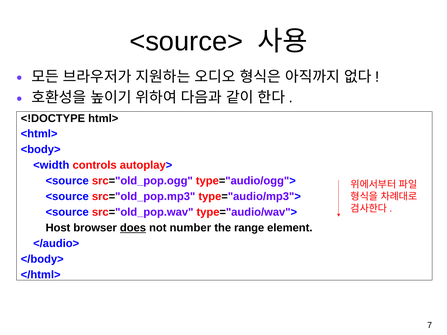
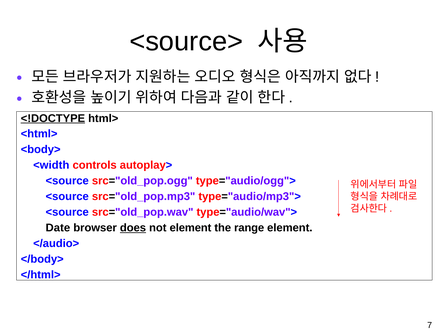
<!DOCTYPE underline: none -> present
Host: Host -> Date
not number: number -> element
